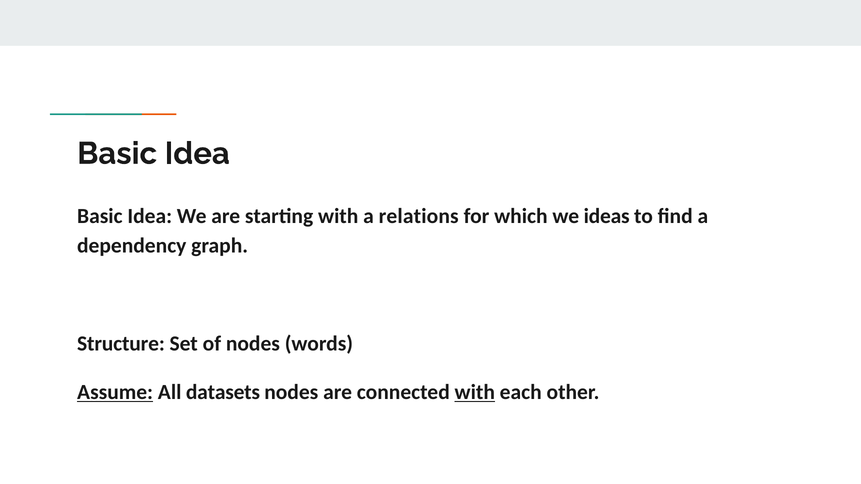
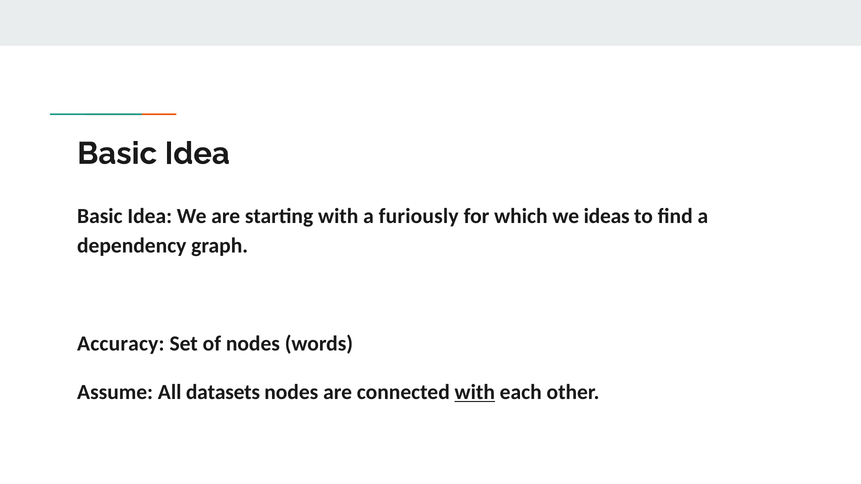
relations: relations -> furiously
Structure: Structure -> Accuracy
Assume underline: present -> none
